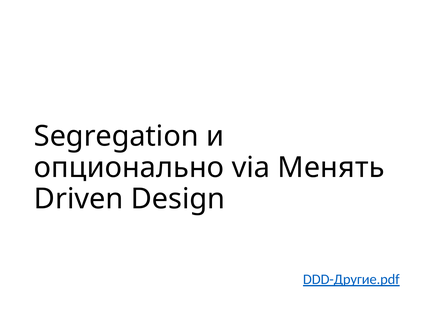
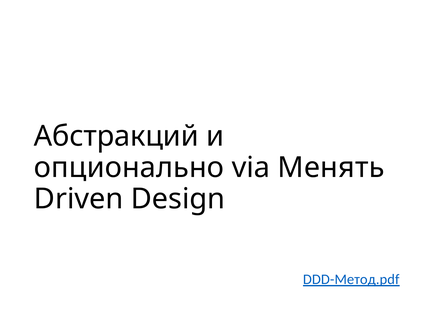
Segregation: Segregation -> Абстракций
DDD-Другие.pdf: DDD-Другие.pdf -> DDD-Метод.pdf
